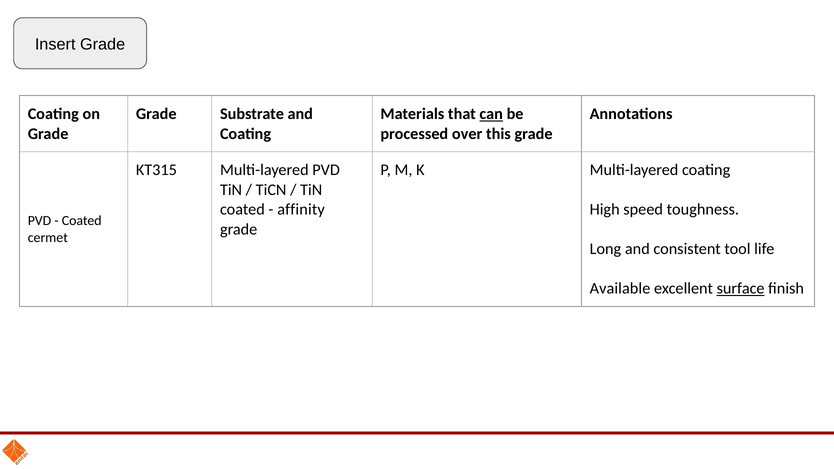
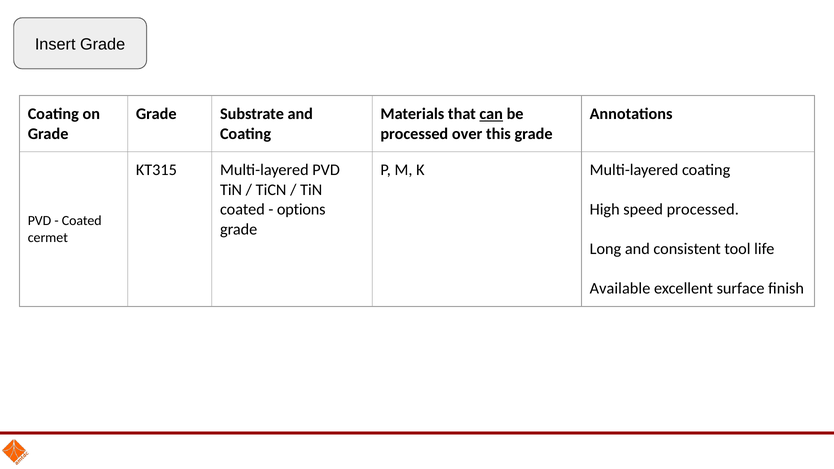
affinity: affinity -> options
speed toughness: toughness -> processed
surface underline: present -> none
